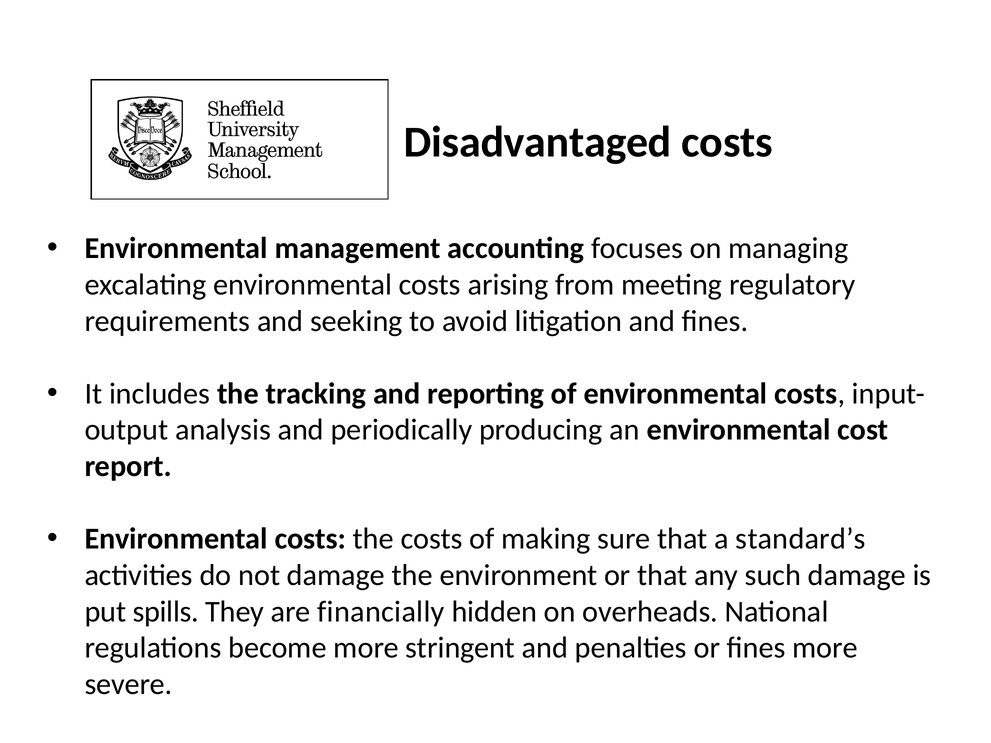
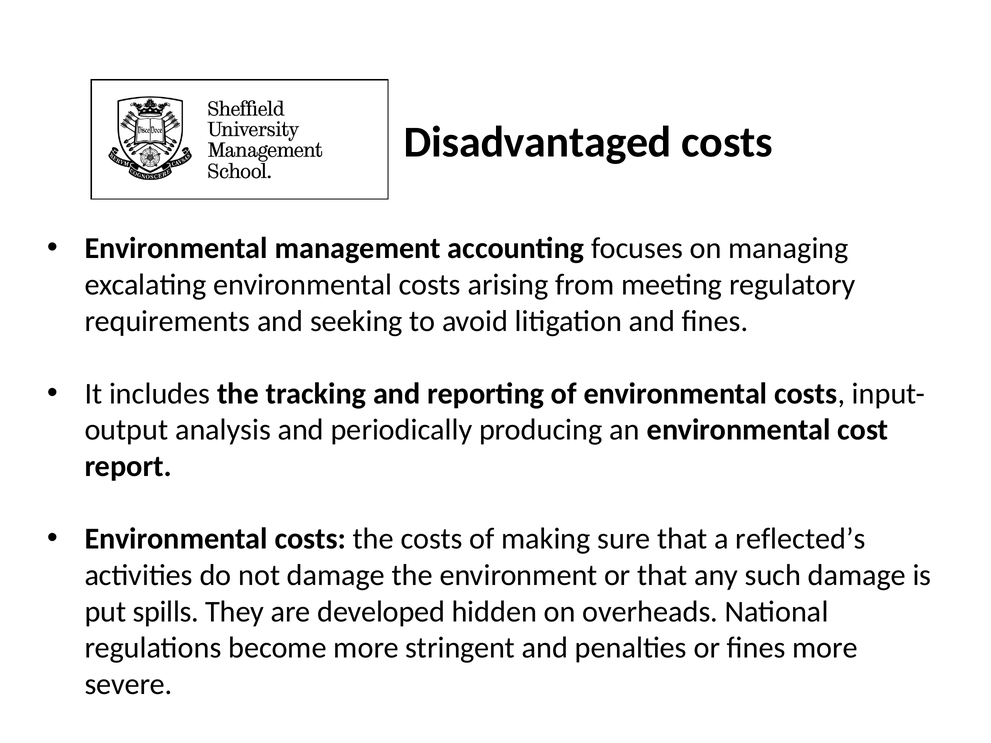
standard’s: standard’s -> reflected’s
financially: financially -> developed
